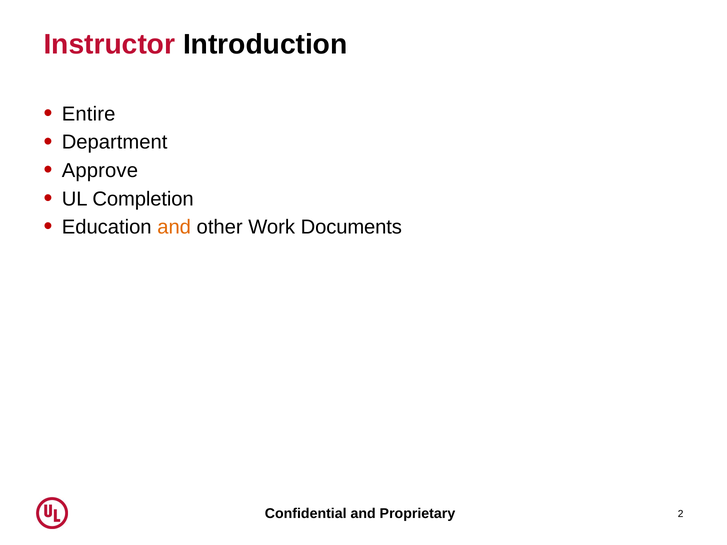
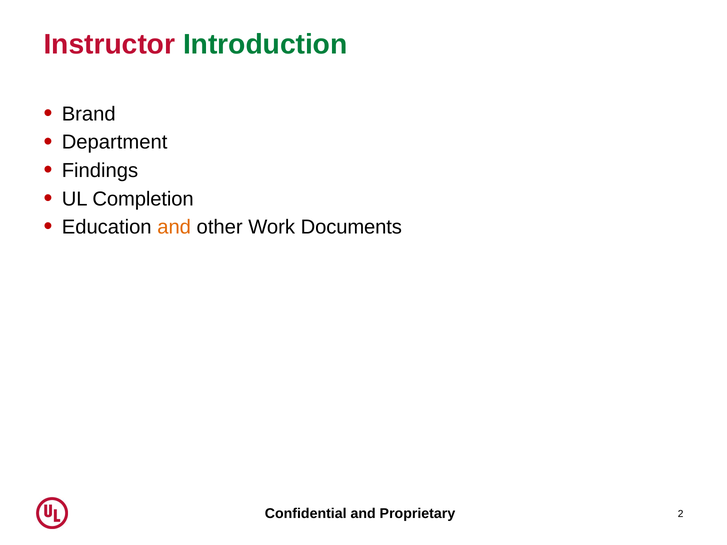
Introduction colour: black -> green
Entire: Entire -> Brand
Approve: Approve -> Findings
